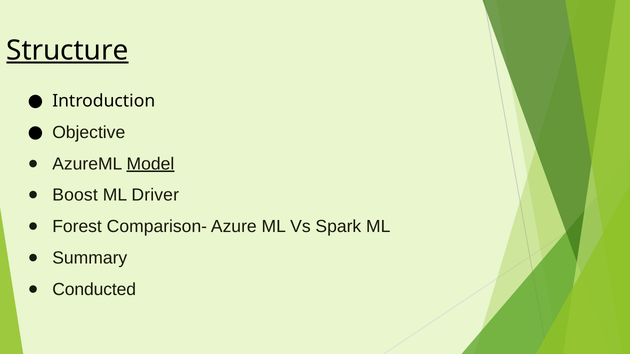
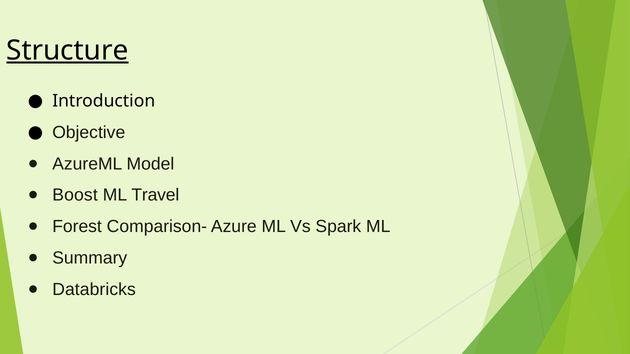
Model underline: present -> none
Driver: Driver -> Travel
Conducted: Conducted -> Databricks
